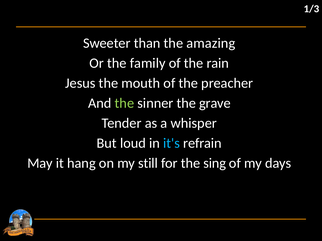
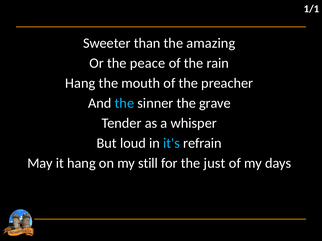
1/3: 1/3 -> 1/1
family: family -> peace
Jesus at (80, 83): Jesus -> Hang
the at (124, 103) colour: light green -> light blue
sing: sing -> just
